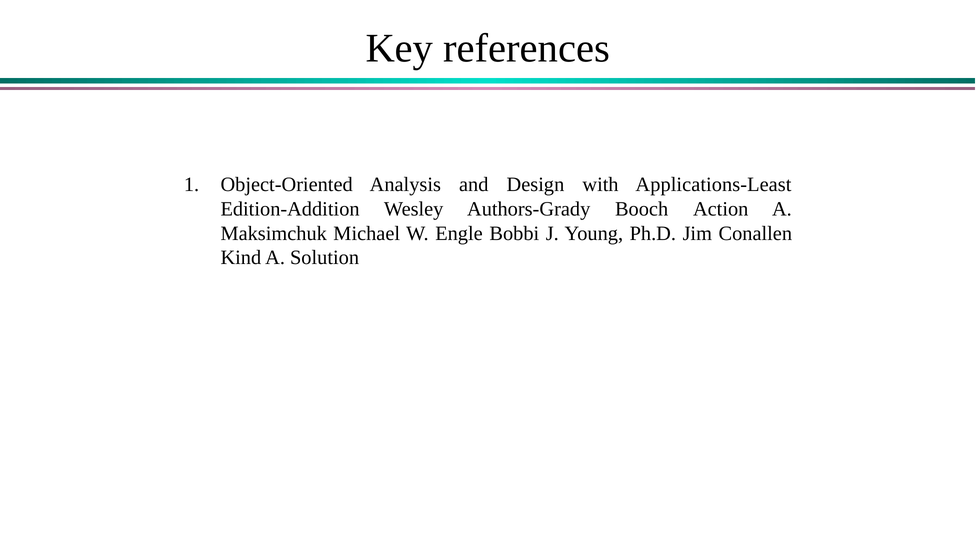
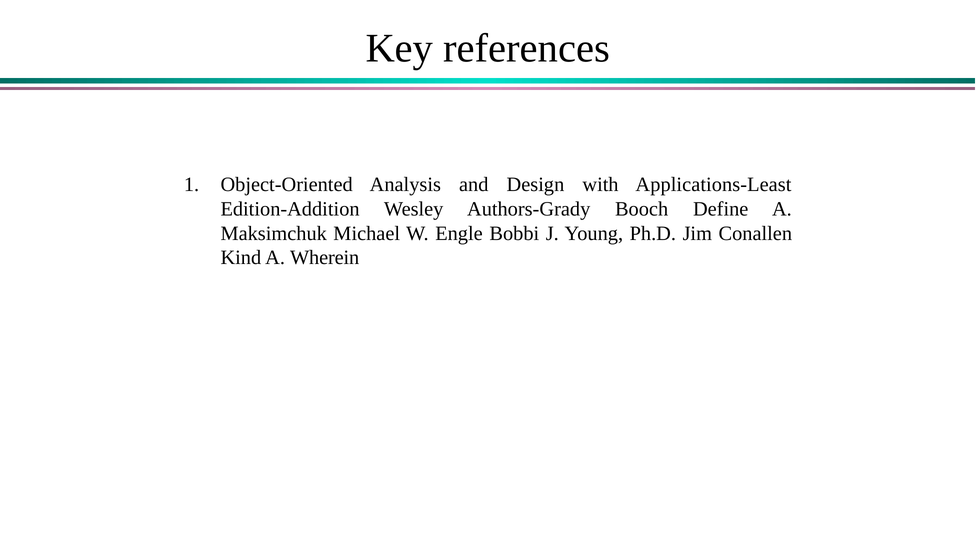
Action: Action -> Define
Solution: Solution -> Wherein
